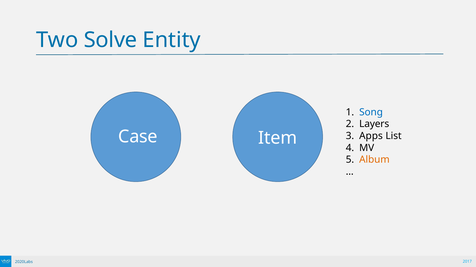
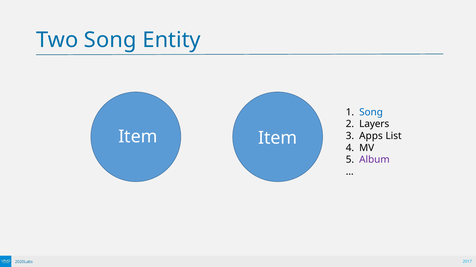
Two Solve: Solve -> Song
Case at (138, 137): Case -> Item
Album colour: orange -> purple
